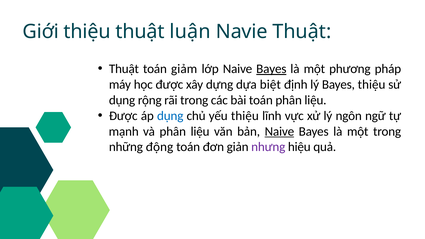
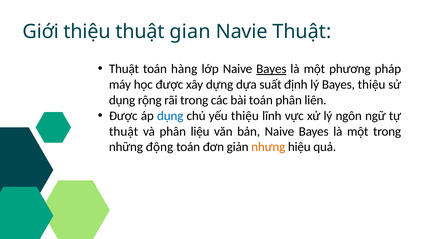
luận: luận -> gian
giảm: giảm -> hàng
biệt: biệt -> suất
toán phân liệu: liệu -> liên
mạnh at (124, 131): mạnh -> thuật
Naive at (279, 131) underline: present -> none
nhưng colour: purple -> orange
